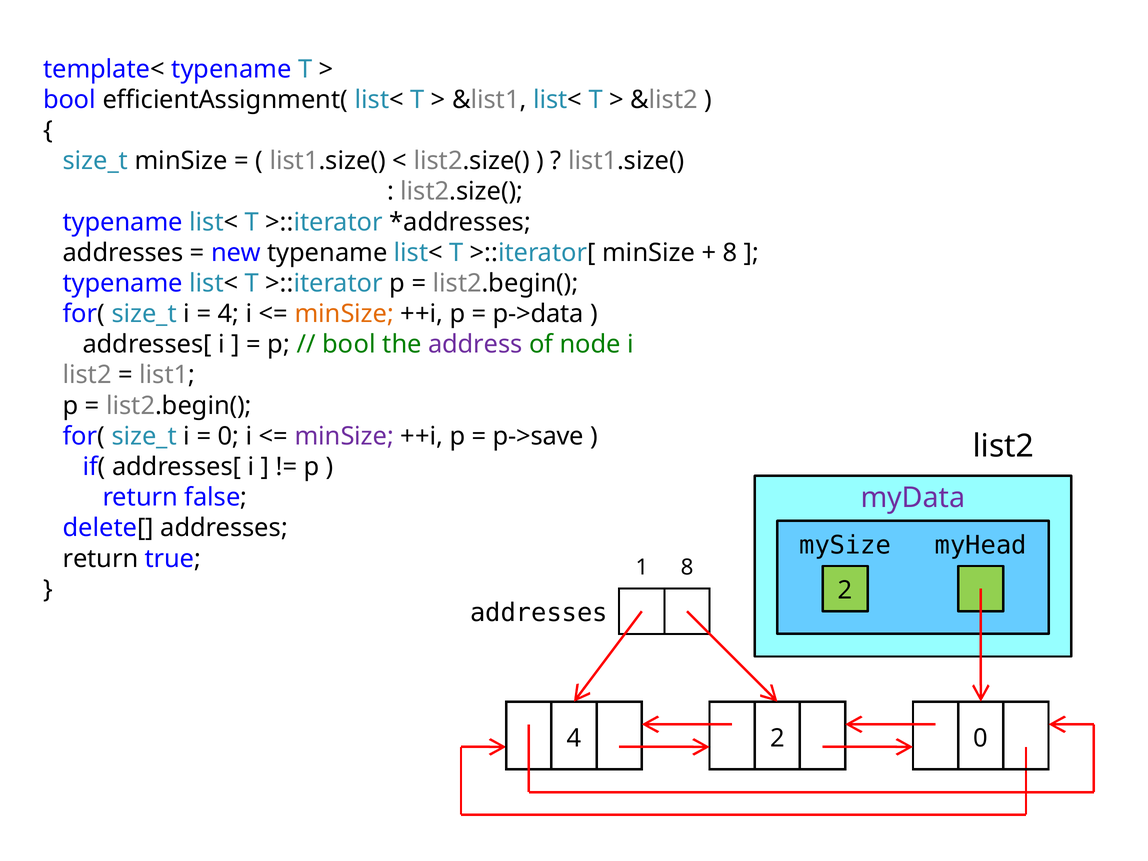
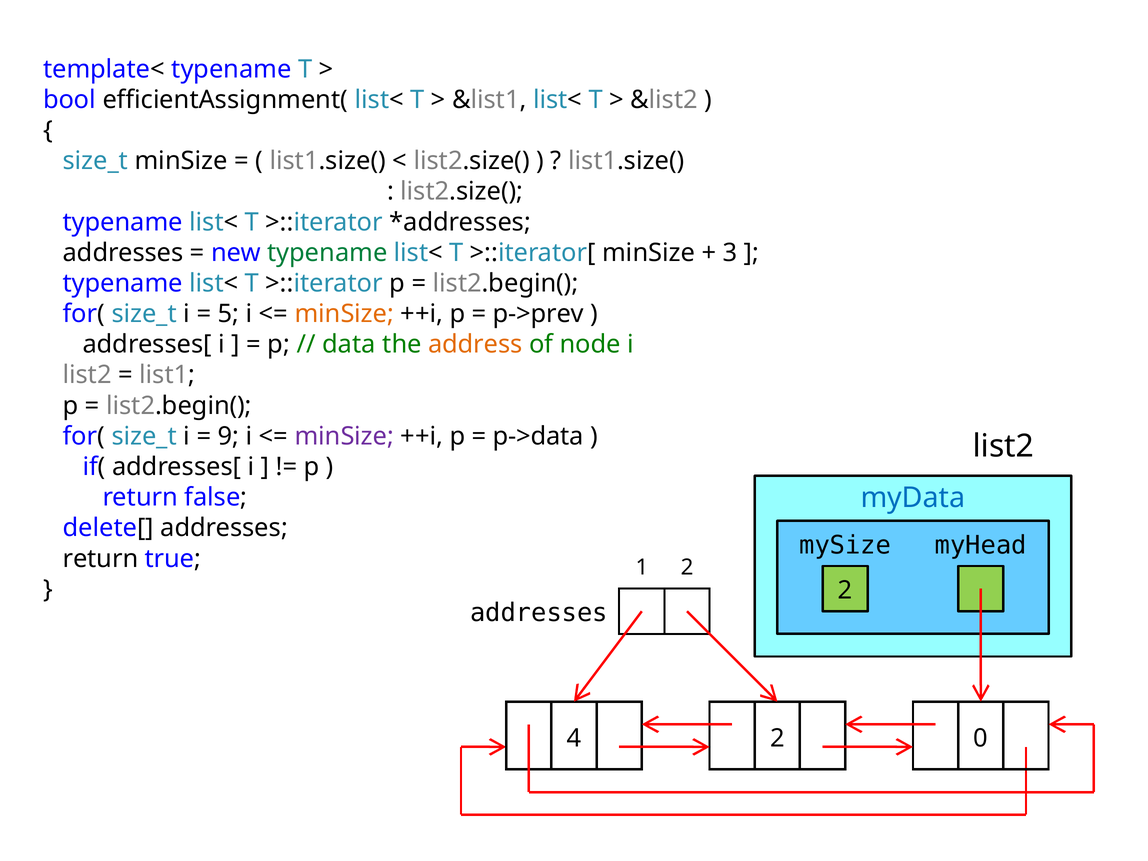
typename at (327, 253) colour: black -> green
8 at (730, 253): 8 -> 3
4 at (228, 314): 4 -> 5
p->data: p->data -> p->prev
bool at (349, 344): bool -> data
address colour: purple -> orange
0 at (228, 436): 0 -> 9
p->save: p->save -> p->data
myData colour: purple -> blue
1 8: 8 -> 2
